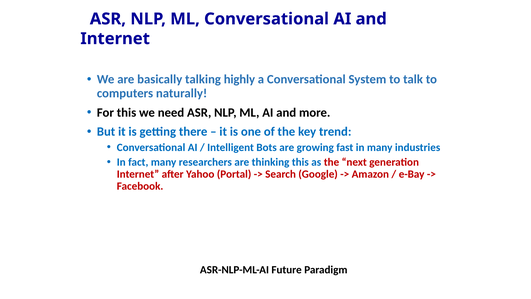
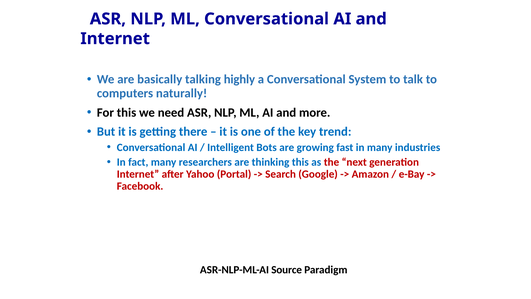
Future: Future -> Source
